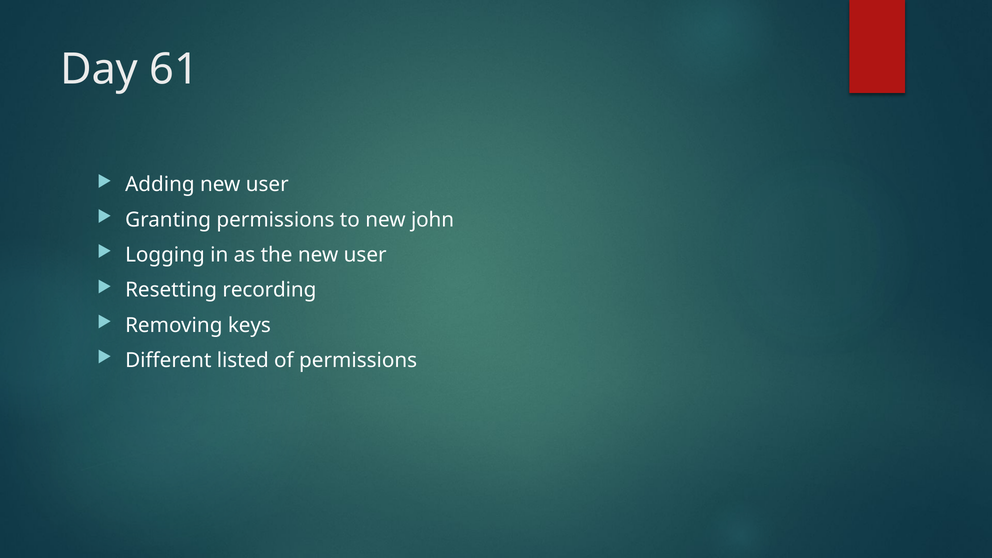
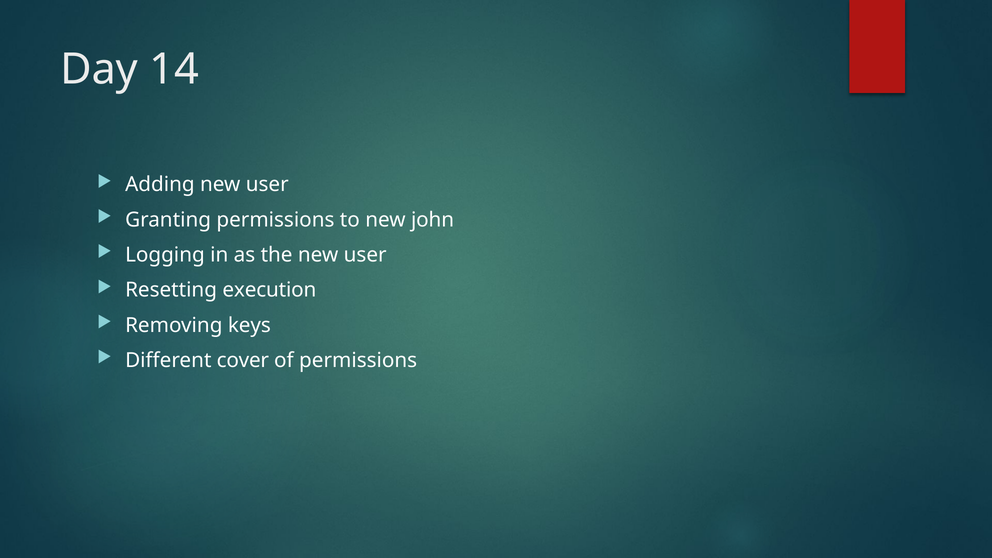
61: 61 -> 14
recording: recording -> execution
listed: listed -> cover
